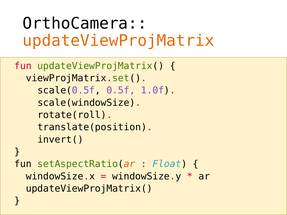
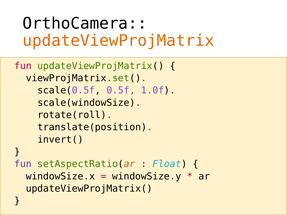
fun at (23, 164) colour: black -> purple
